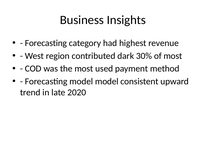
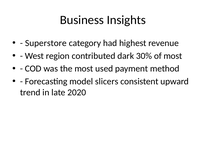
Forecasting at (46, 43): Forecasting -> Superstore
model model: model -> slicers
